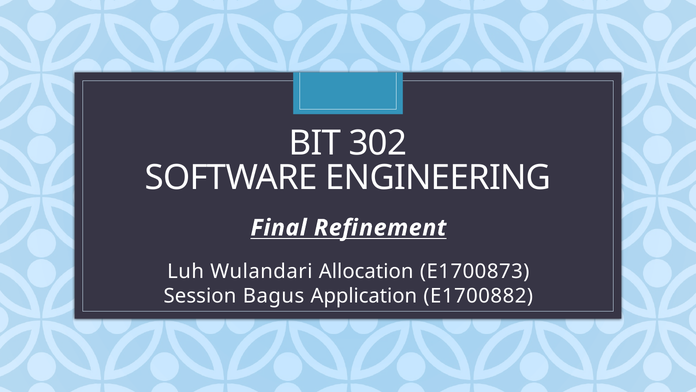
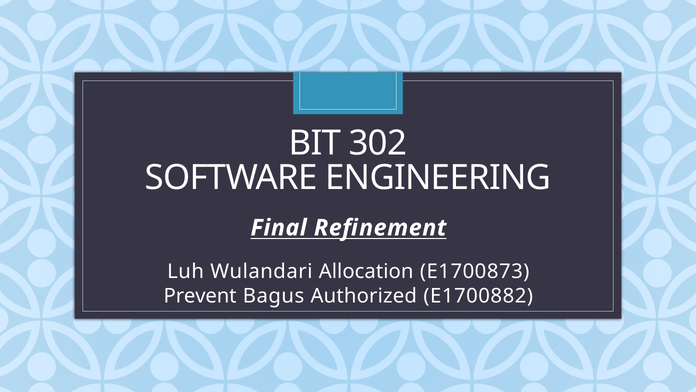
Session: Session -> Prevent
Application: Application -> Authorized
